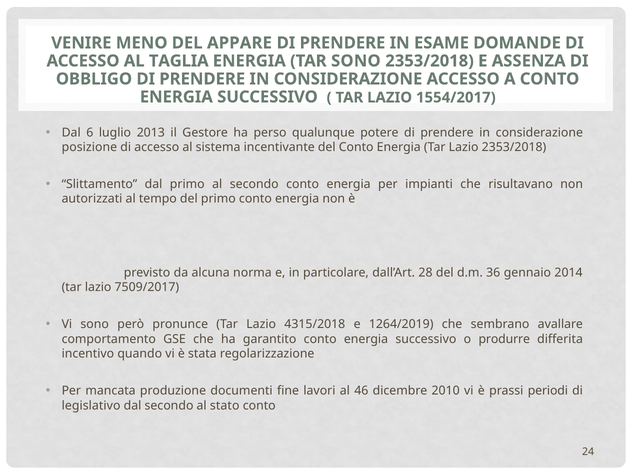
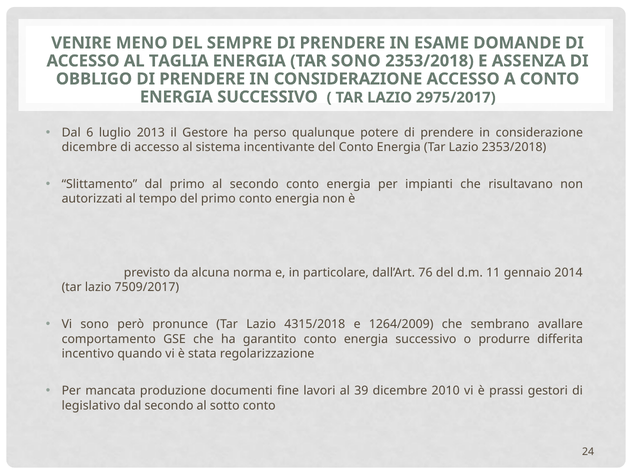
APPARE: APPARE -> SEMPRE
1554/2017: 1554/2017 -> 2975/2017
posizione at (89, 147): posizione -> dicembre
28: 28 -> 76
36: 36 -> 11
1264/2019: 1264/2019 -> 1264/2009
46: 46 -> 39
periodi: periodi -> gestori
stato: stato -> sotto
